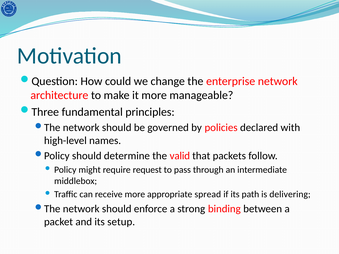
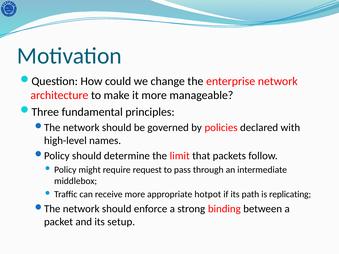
valid: valid -> limit
spread: spread -> hotpot
delivering: delivering -> replicating
